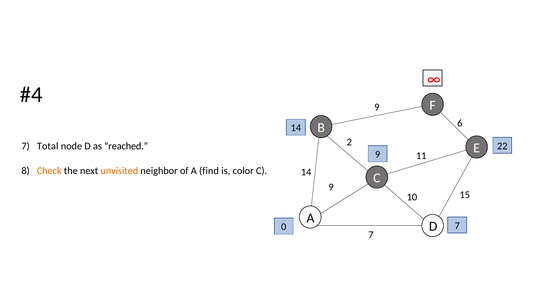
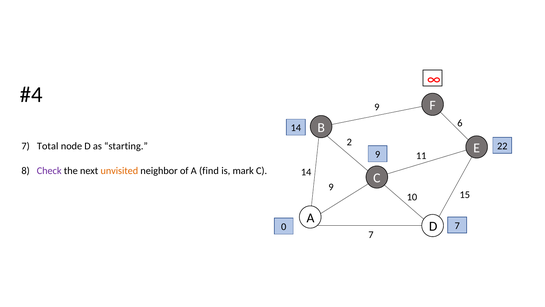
reached: reached -> starting
Check colour: orange -> purple
color: color -> mark
